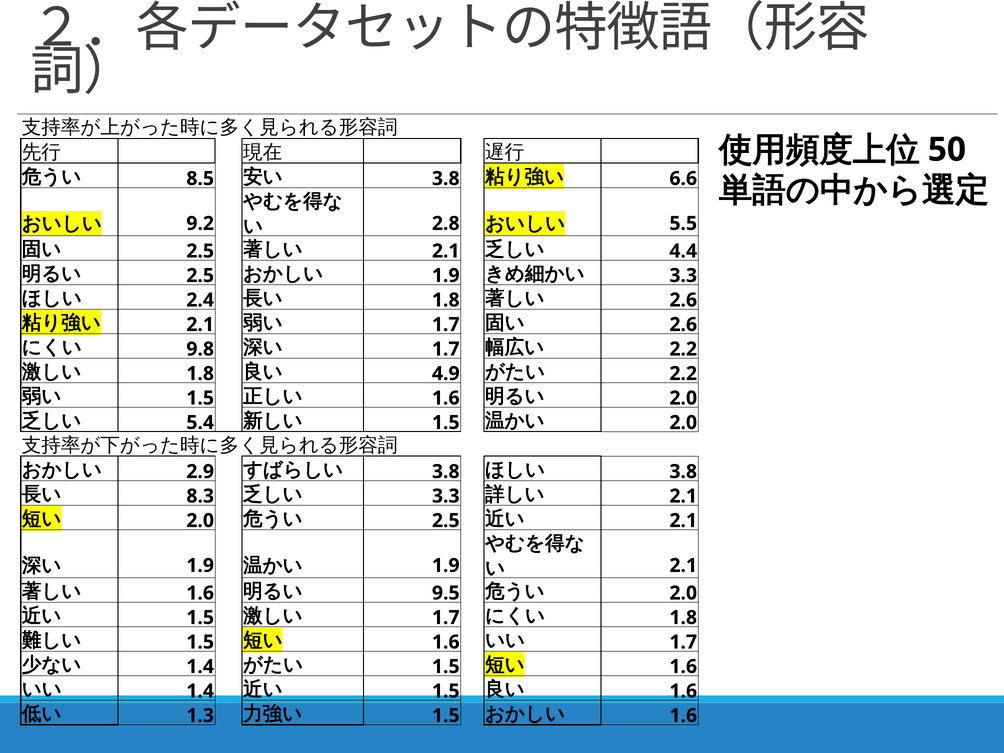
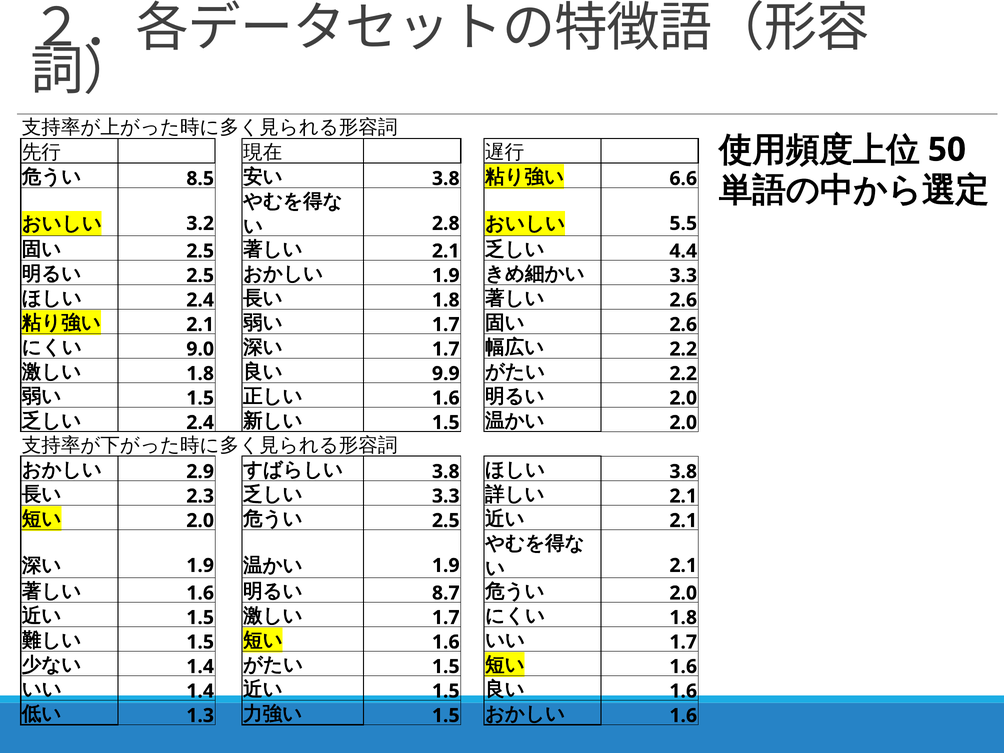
9.2: 9.2 -> 3.2
9.8: 9.8 -> 9.0
4.9: 4.9 -> 9.9
5.4 at (200, 423): 5.4 -> 2.4
8.3: 8.3 -> 2.3
9.5: 9.5 -> 8.7
